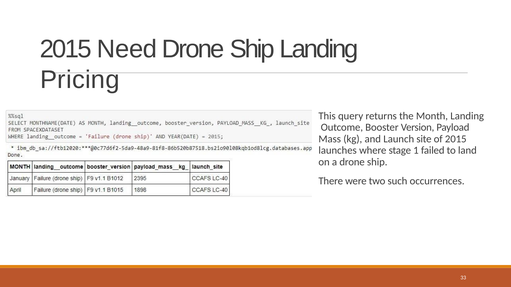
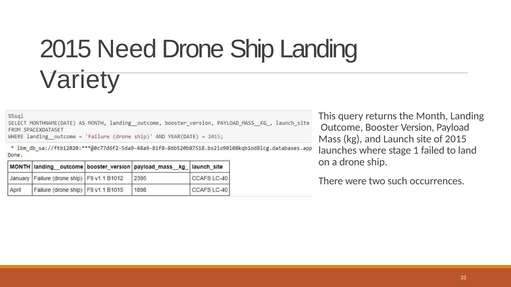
Pricing: Pricing -> Variety
